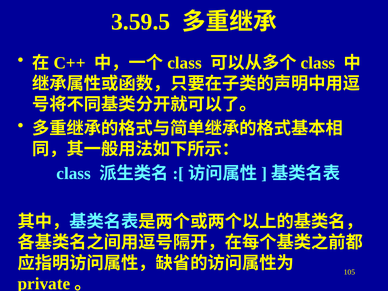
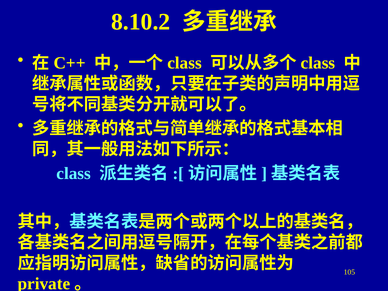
3.59.5: 3.59.5 -> 8.10.2
